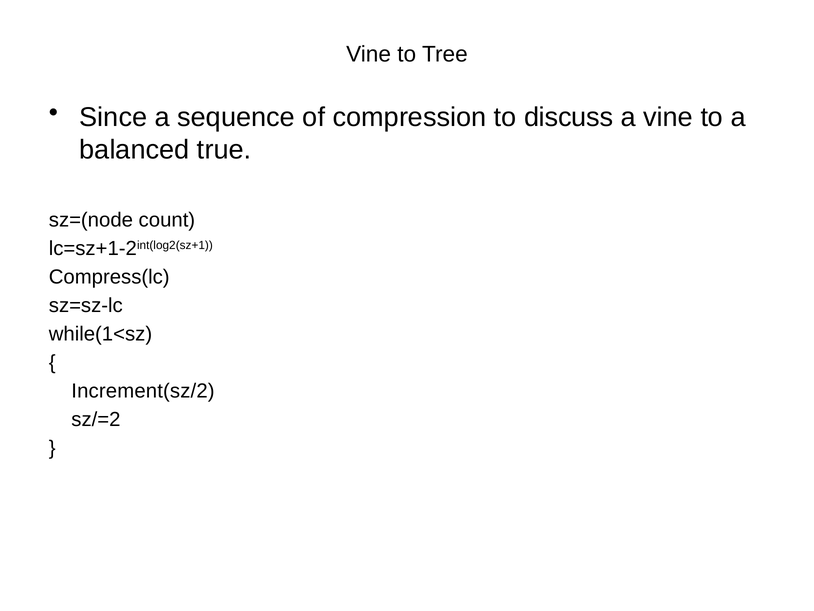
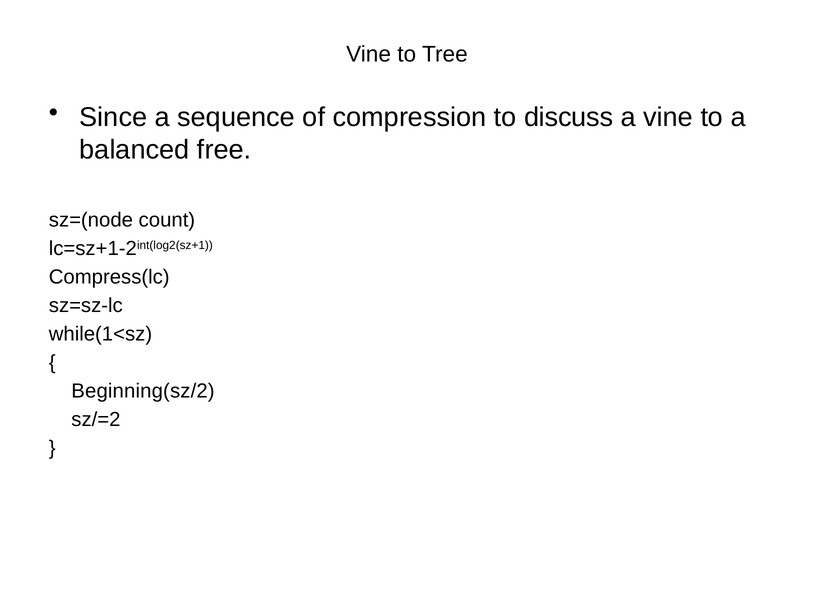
true: true -> free
Increment(sz/2: Increment(sz/2 -> Beginning(sz/2
